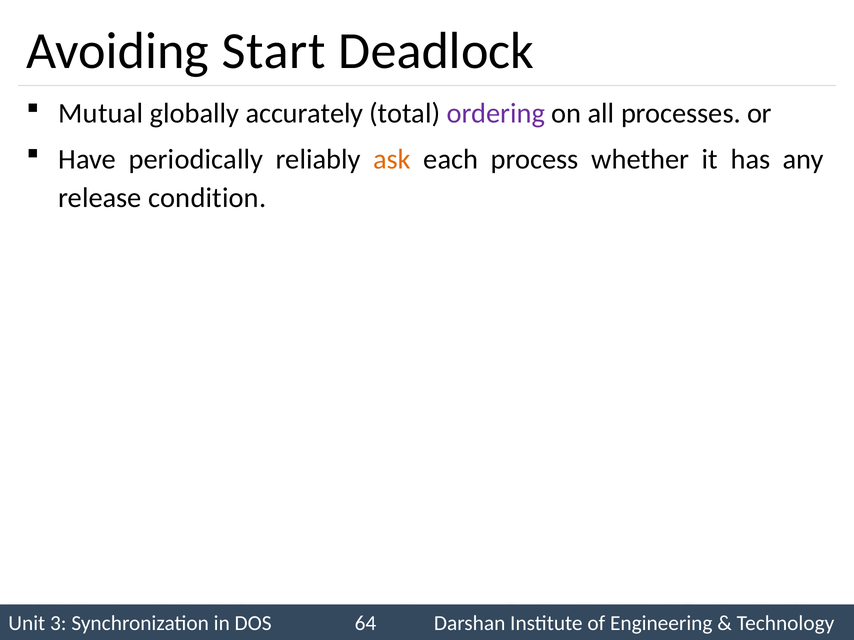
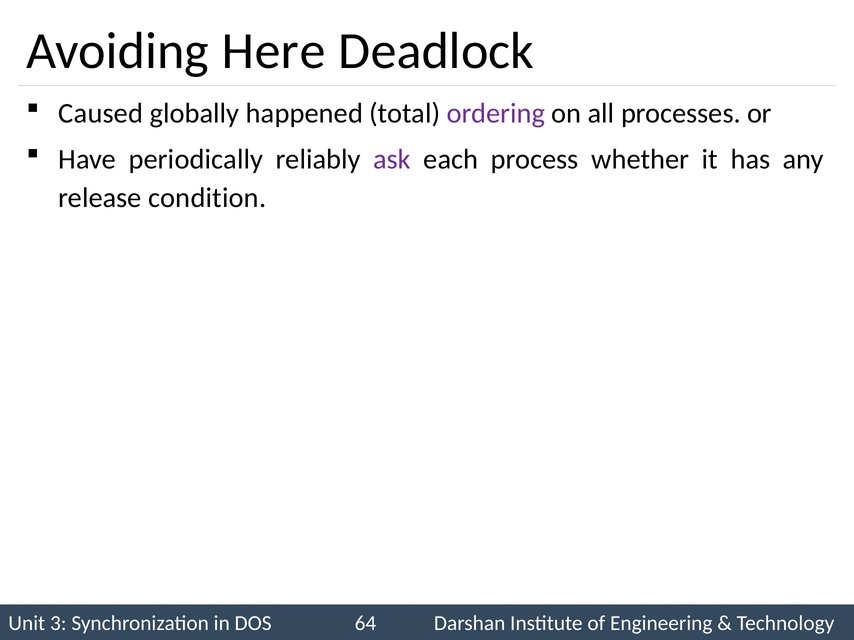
Start: Start -> Here
Mutual: Mutual -> Caused
accurately: accurately -> happened
ask colour: orange -> purple
